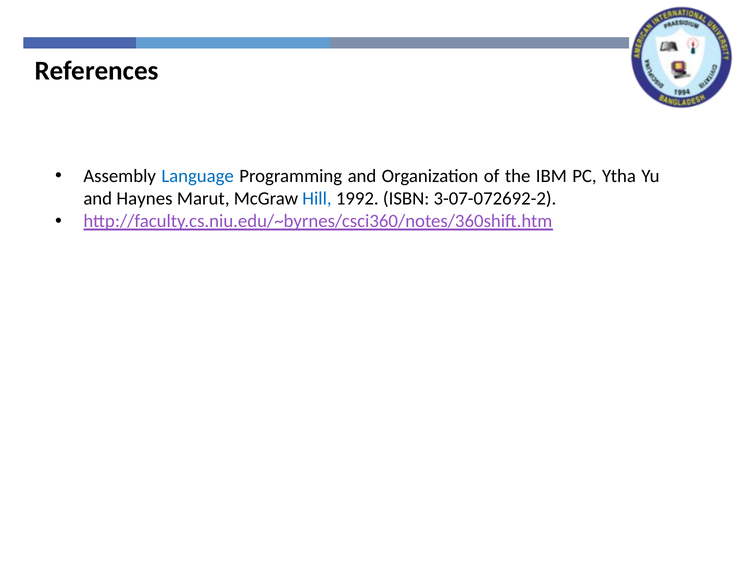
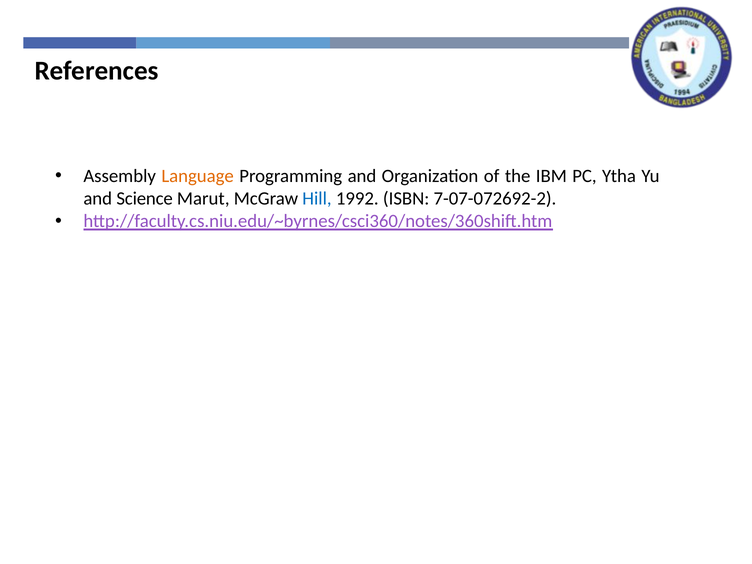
Language colour: blue -> orange
Haynes: Haynes -> Science
3-07-072692-2: 3-07-072692-2 -> 7-07-072692-2
